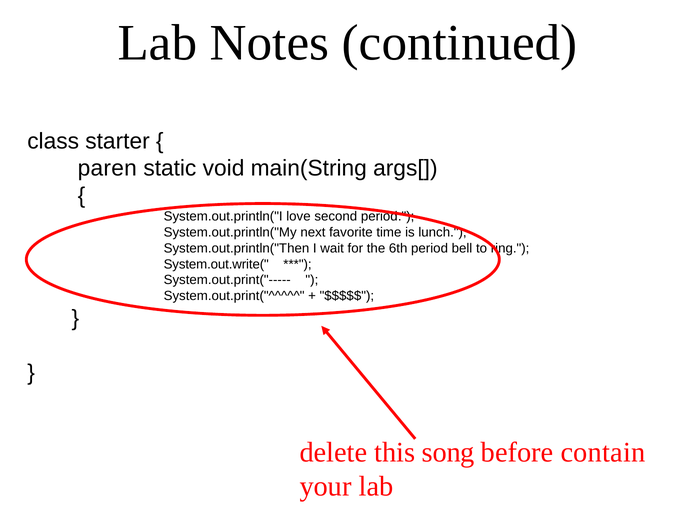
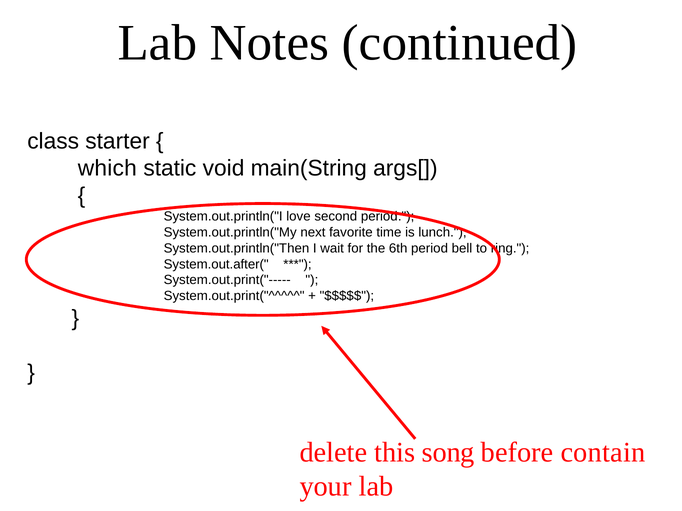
paren: paren -> which
System.out.write(: System.out.write( -> System.out.after(
